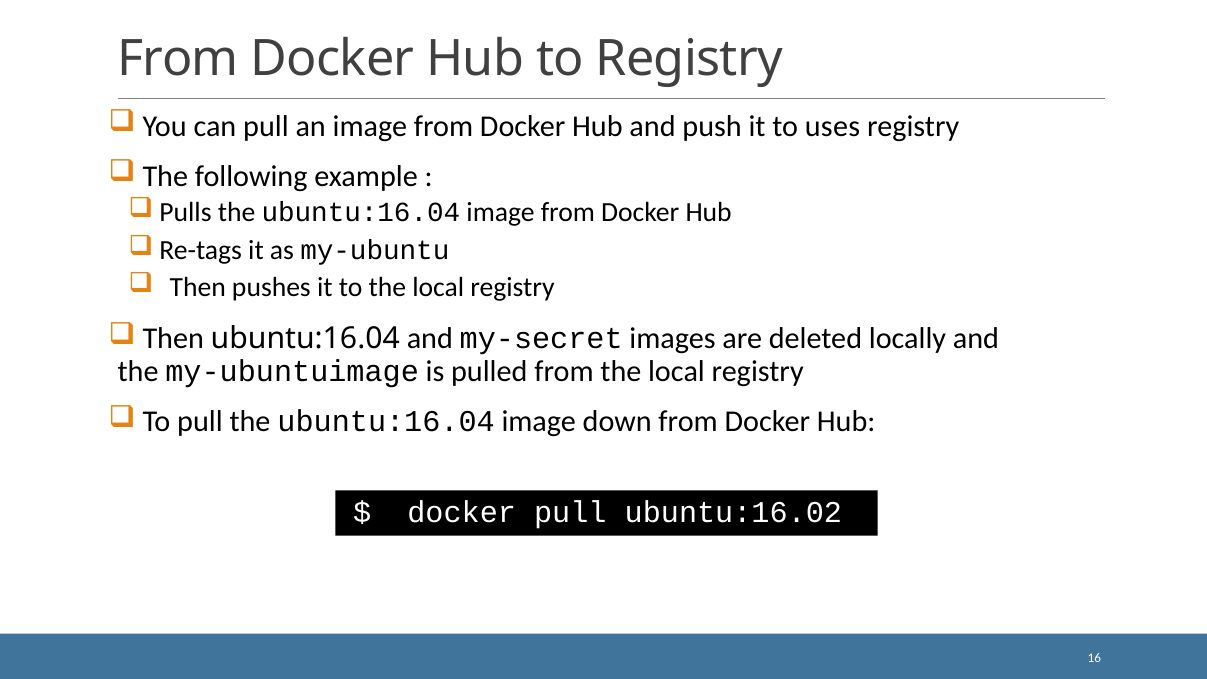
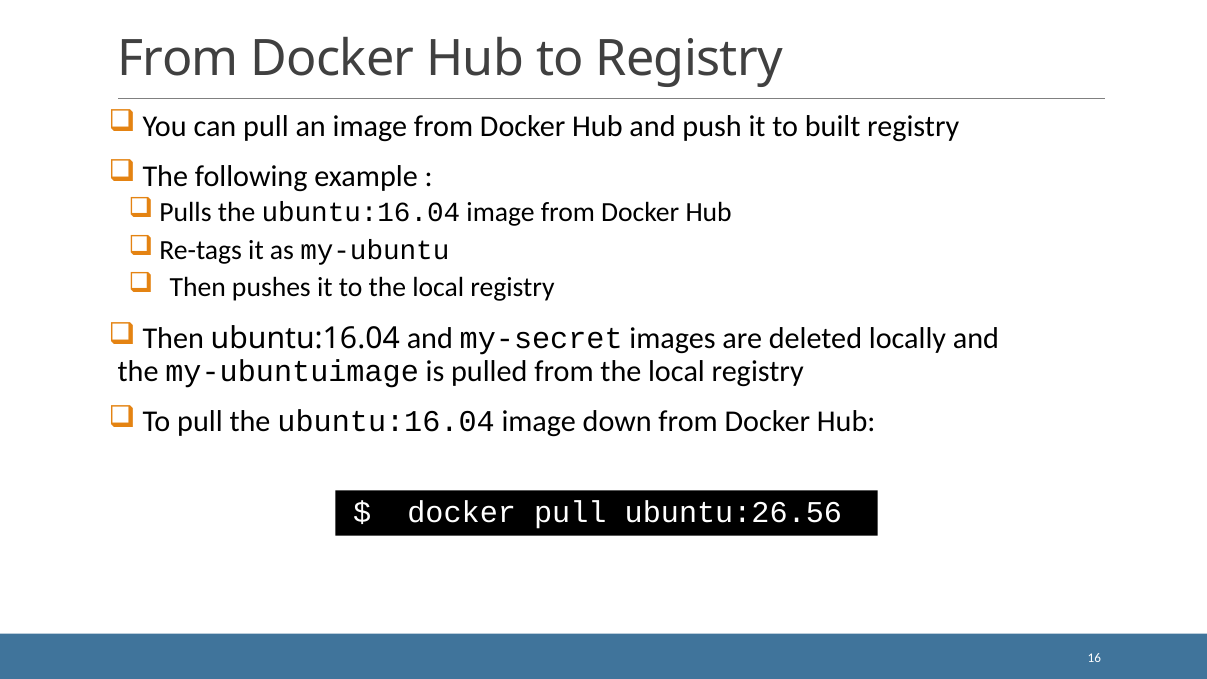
uses: uses -> built
ubuntu:16.02: ubuntu:16.02 -> ubuntu:26.56
